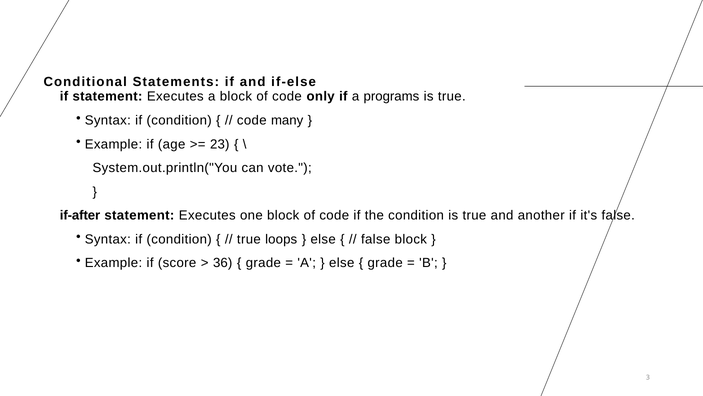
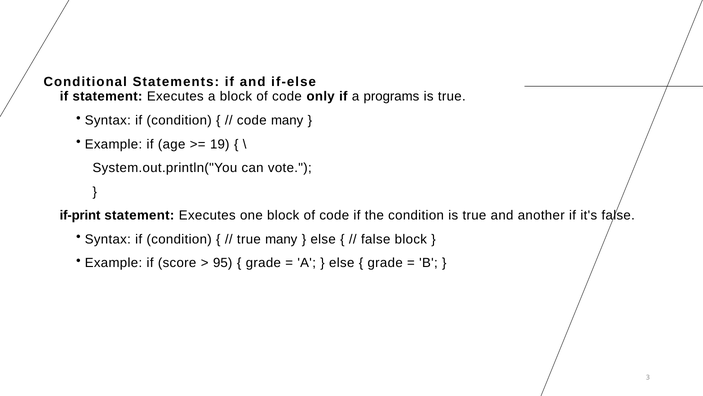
23: 23 -> 19
if-after: if-after -> if-print
true loops: loops -> many
36: 36 -> 95
